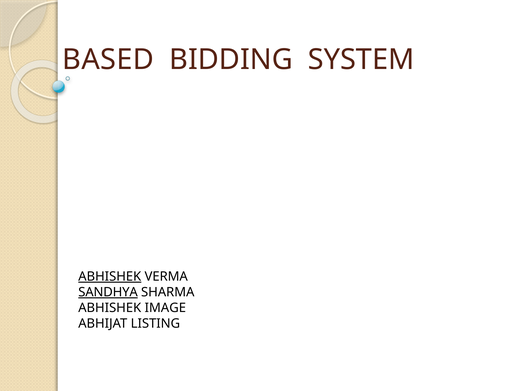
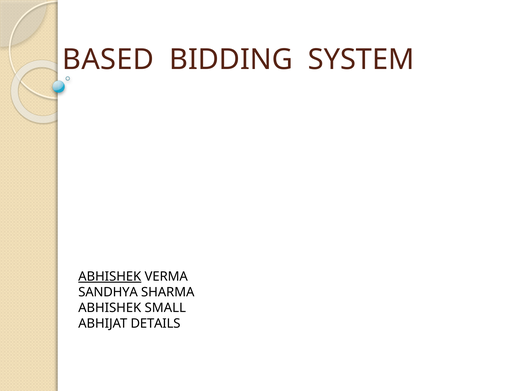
SANDHYA underline: present -> none
IMAGE: IMAGE -> SMALL
LISTING: LISTING -> DETAILS
